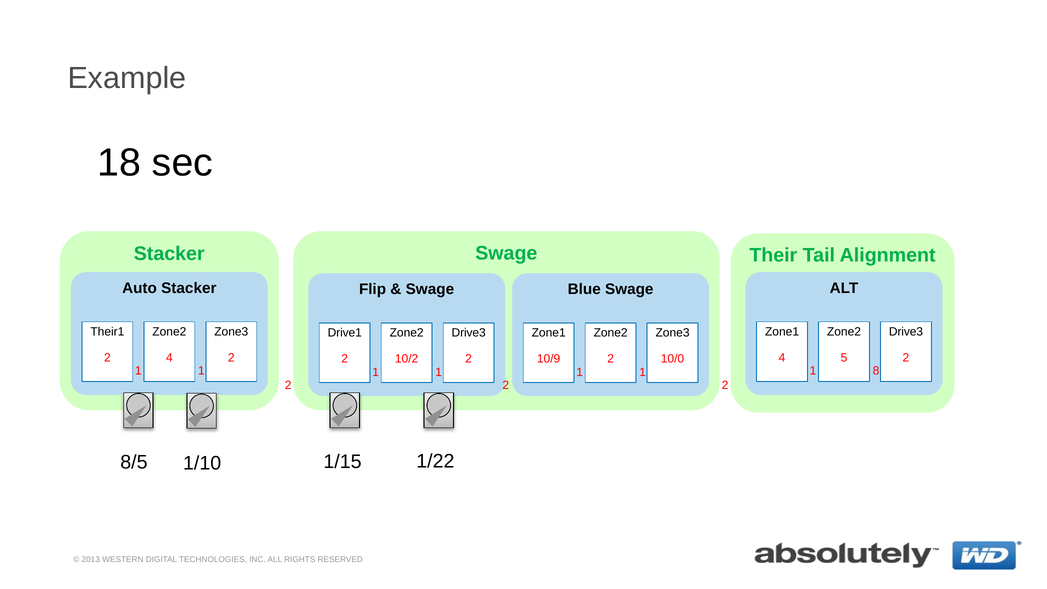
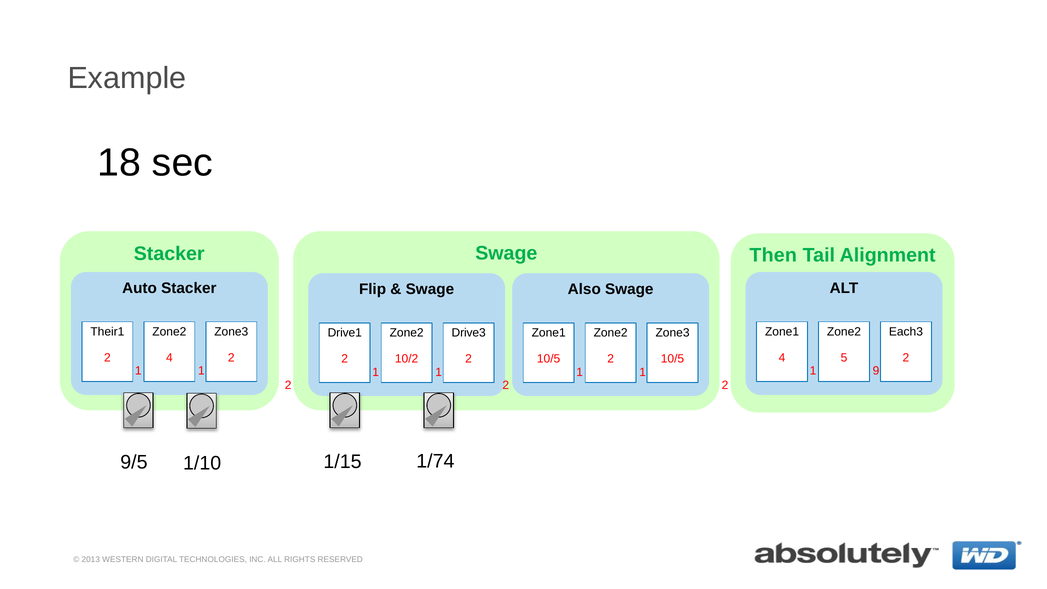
Their: Their -> Then
Blue: Blue -> Also
Drive3 at (906, 332): Drive3 -> Each3
10/9 at (549, 359): 10/9 -> 10/5
10/0 at (672, 359): 10/0 -> 10/5
8: 8 -> 9
1/22: 1/22 -> 1/74
8/5: 8/5 -> 9/5
